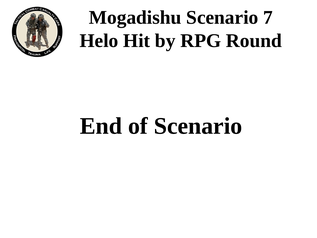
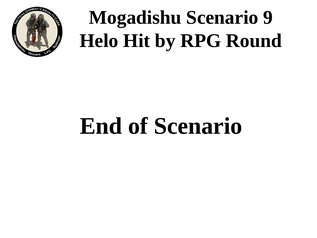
7: 7 -> 9
